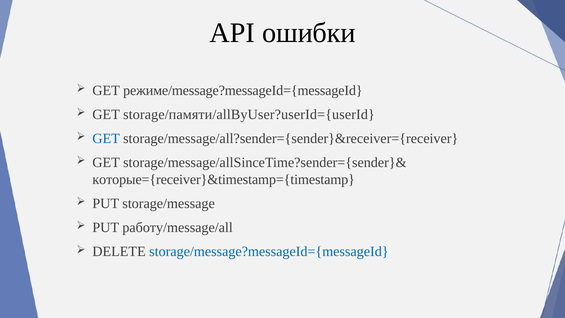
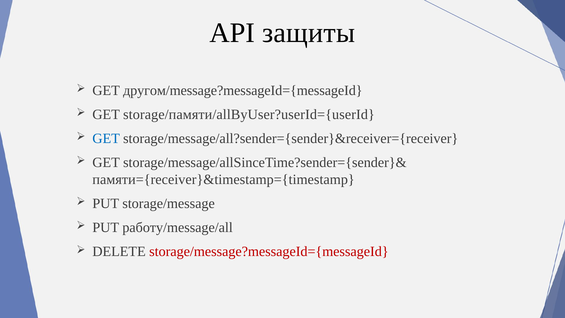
ошибки: ошибки -> защиты
режиме/message?messageId={messageId: режиме/message?messageId={messageId -> другом/message?messageId={messageId
которые={receiver}&timestamp={timestamp: которые={receiver}&timestamp={timestamp -> памяти={receiver}&timestamp={timestamp
storage/message?messageId={messageId colour: blue -> red
